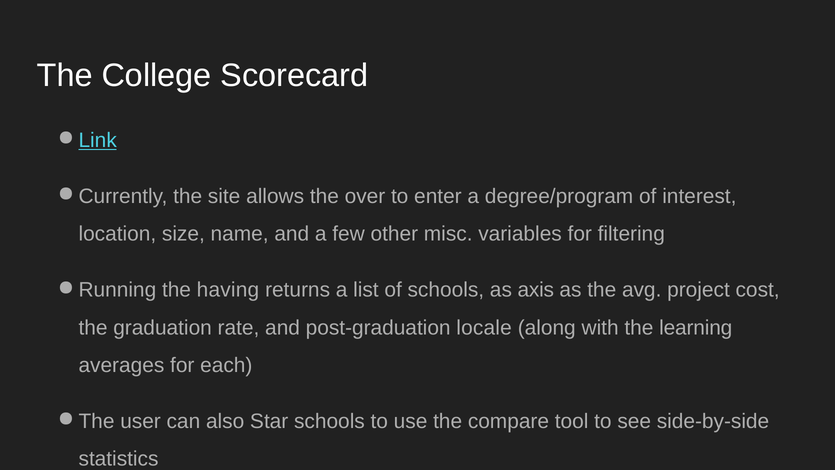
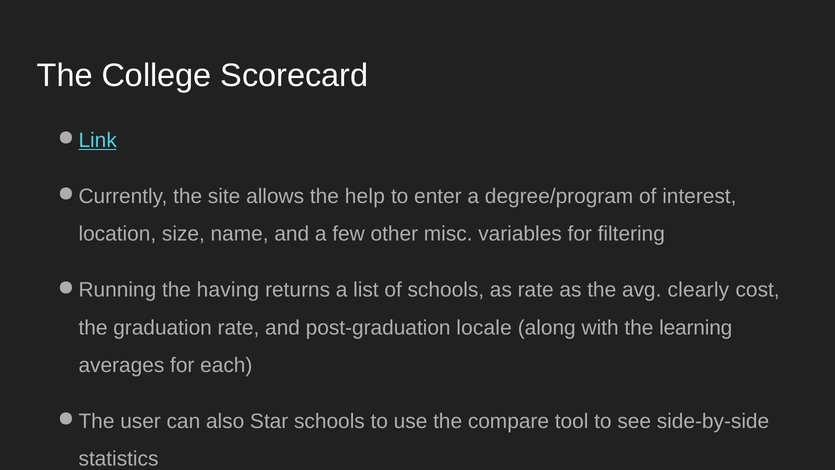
over: over -> help
as axis: axis -> rate
project: project -> clearly
